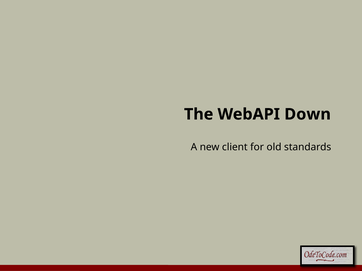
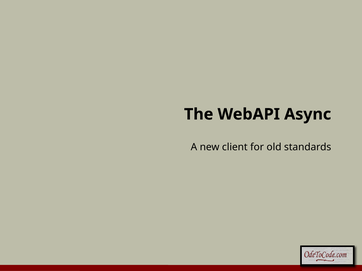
Down: Down -> Async
